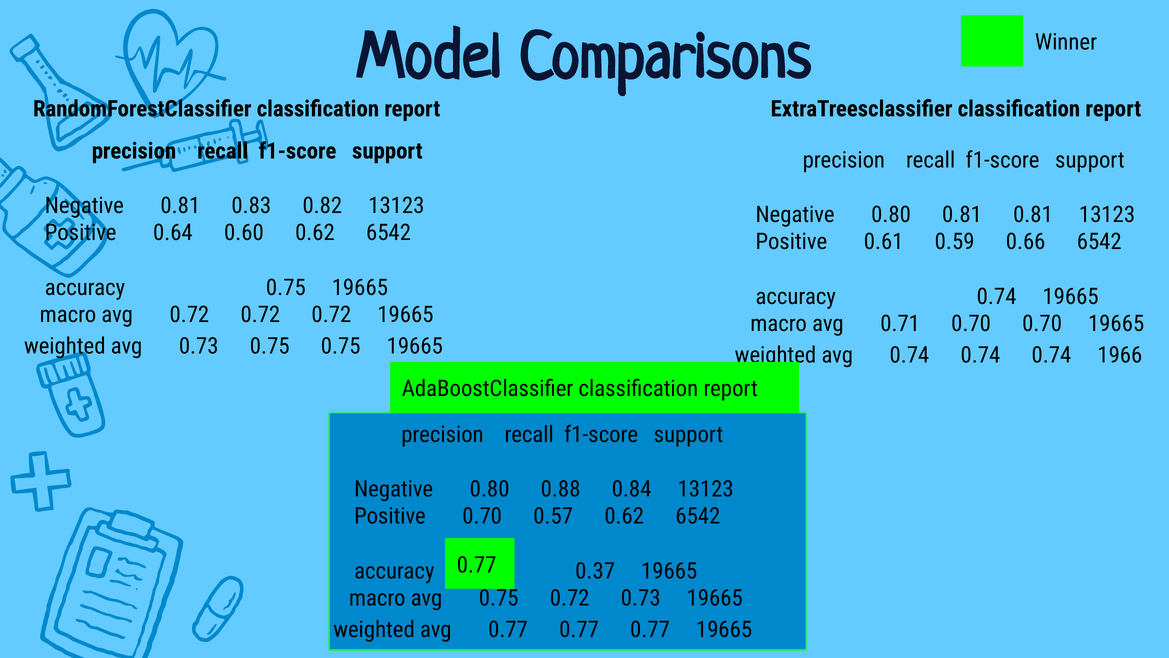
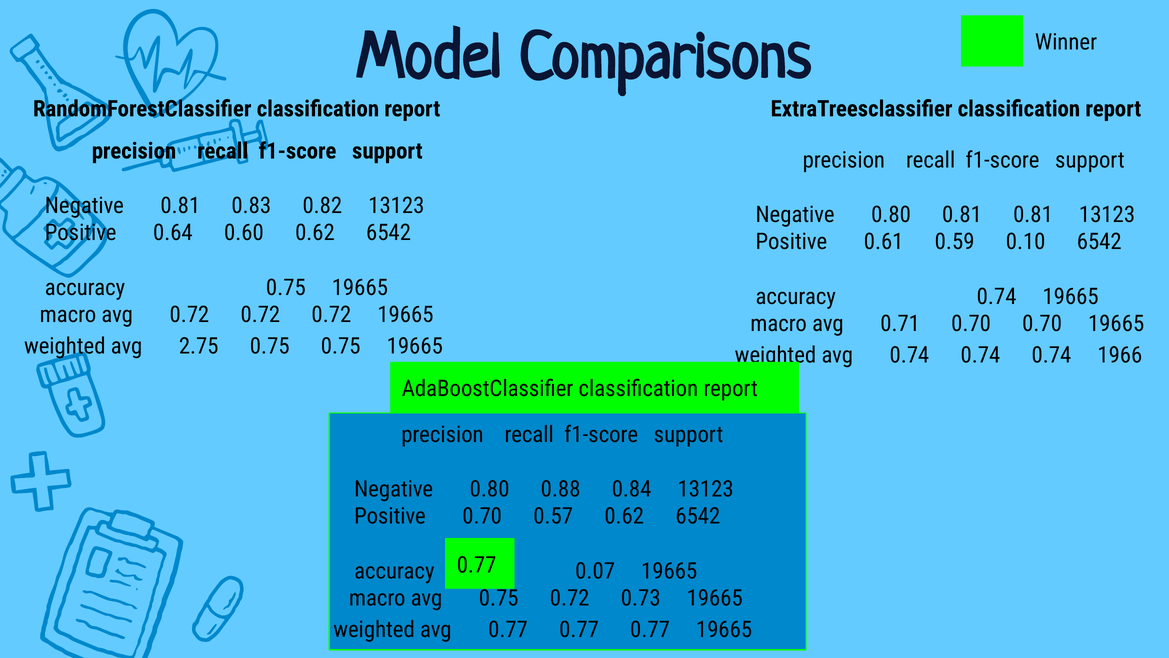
0.66: 0.66 -> 0.10
avg 0.73: 0.73 -> 2.75
0.37: 0.37 -> 0.07
